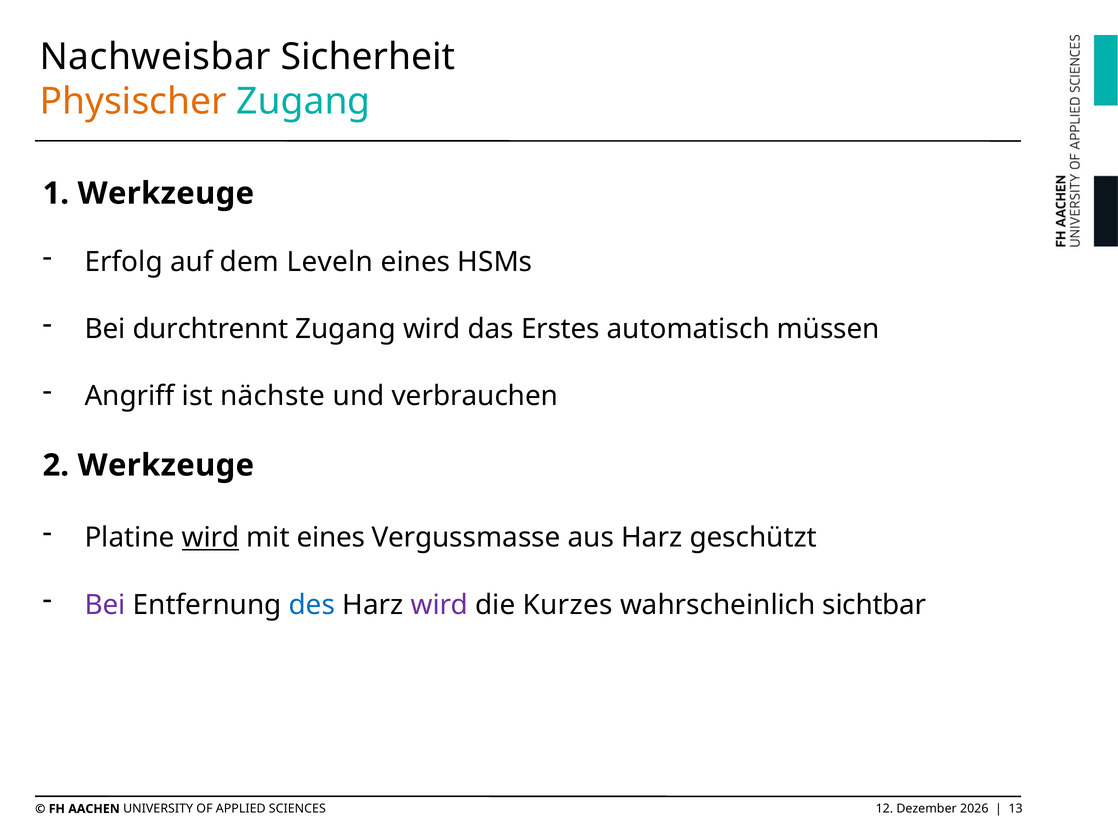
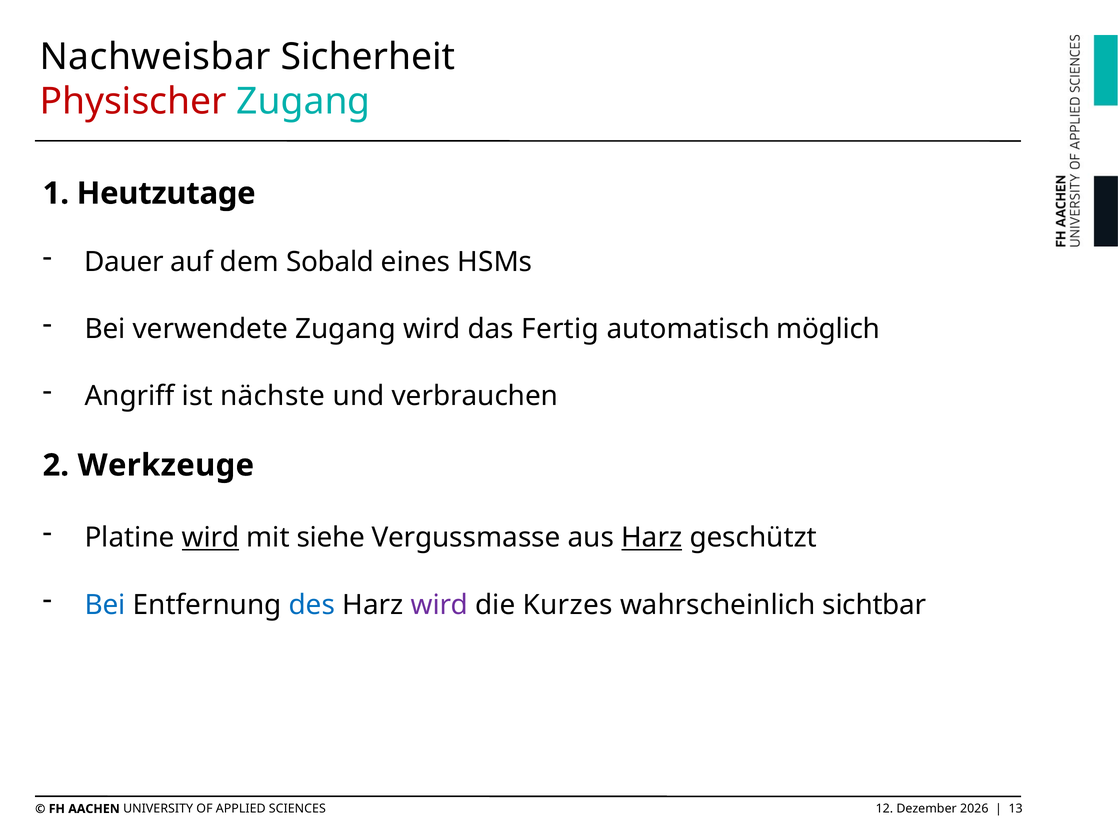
Physischer colour: orange -> red
1 Werkzeuge: Werkzeuge -> Heutzutage
Erfolg: Erfolg -> Dauer
Leveln: Leveln -> Sobald
durchtrennt: durchtrennt -> verwendete
Erstes: Erstes -> Fertig
müssen: müssen -> möglich
mit eines: eines -> siehe
Harz at (652, 538) underline: none -> present
Bei at (105, 605) colour: purple -> blue
